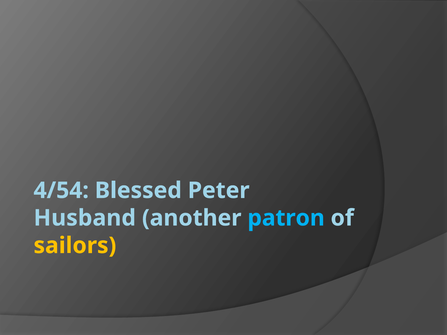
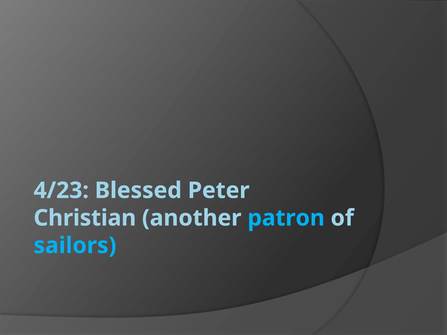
4/54: 4/54 -> 4/23
Husband: Husband -> Christian
sailors colour: yellow -> light blue
